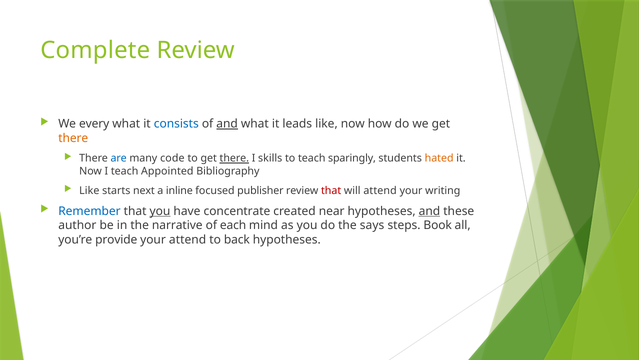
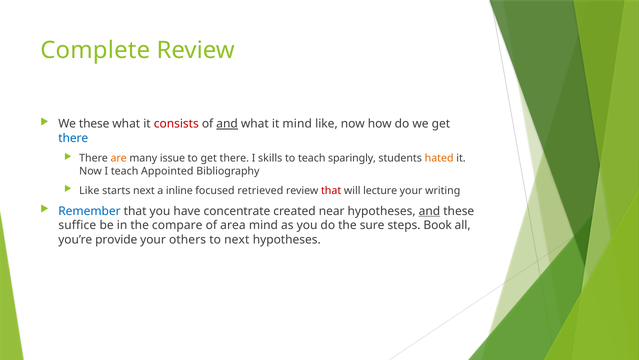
We every: every -> these
consists colour: blue -> red
it leads: leads -> mind
there at (73, 138) colour: orange -> blue
are colour: blue -> orange
code: code -> issue
there at (234, 158) underline: present -> none
publisher: publisher -> retrieved
will attend: attend -> lecture
you at (160, 211) underline: present -> none
author: author -> suffice
narrative: narrative -> compare
each: each -> area
says: says -> sure
your attend: attend -> others
to back: back -> next
